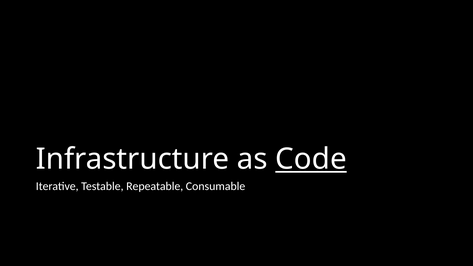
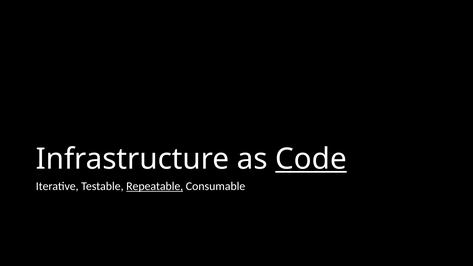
Repeatable underline: none -> present
